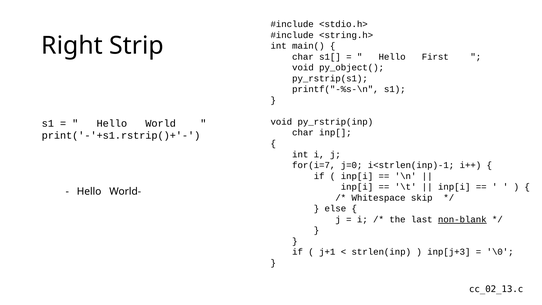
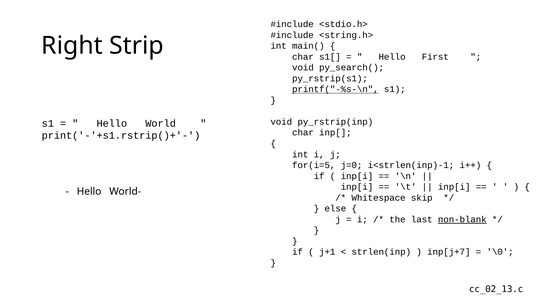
py_object(: py_object( -> py_search(
printf("-%s-\n underline: none -> present
for(i=7: for(i=7 -> for(i=5
inp[j+3: inp[j+3 -> inp[j+7
